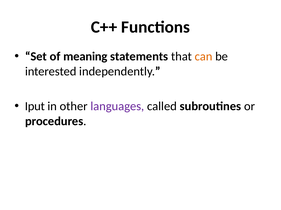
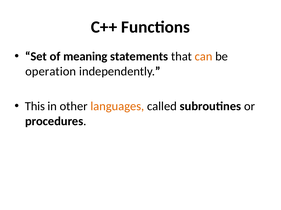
interested: interested -> operation
Iput: Iput -> This
languages colour: purple -> orange
